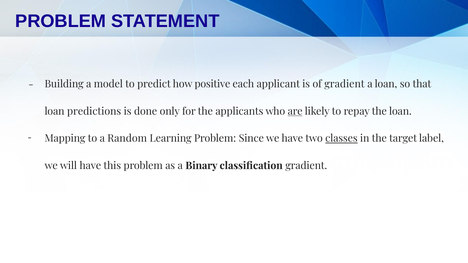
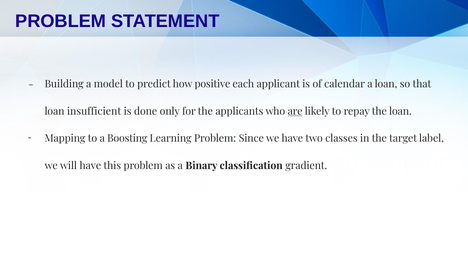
of gradient: gradient -> calendar
predictions: predictions -> insufficient
Random: Random -> Boosting
classes underline: present -> none
